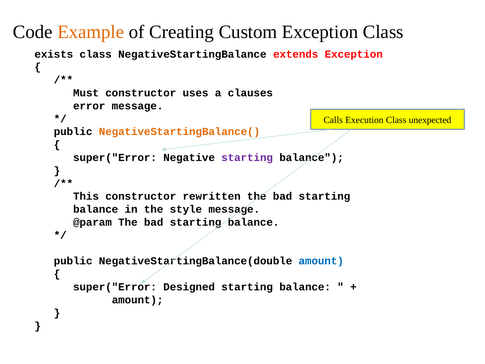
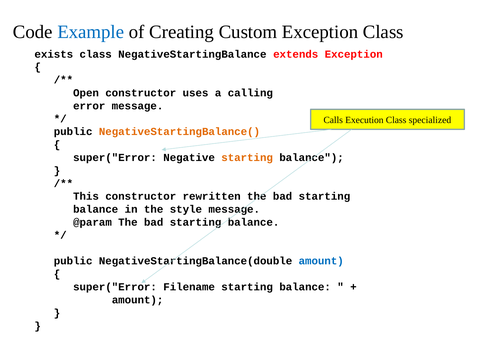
Example colour: orange -> blue
Must: Must -> Open
clauses: clauses -> calling
unexpected: unexpected -> specialized
starting at (247, 158) colour: purple -> orange
Designed: Designed -> Filename
